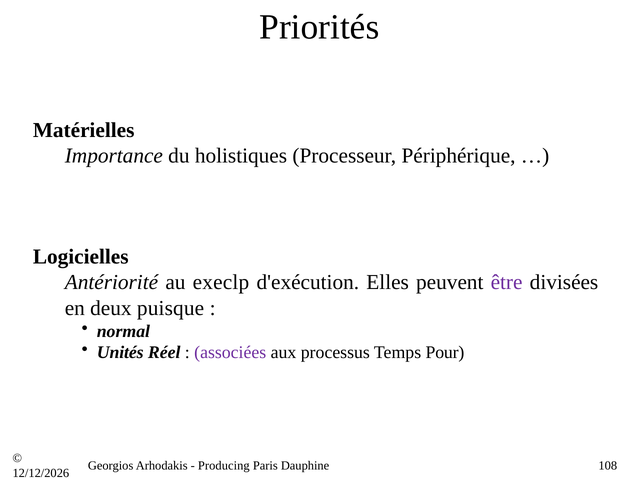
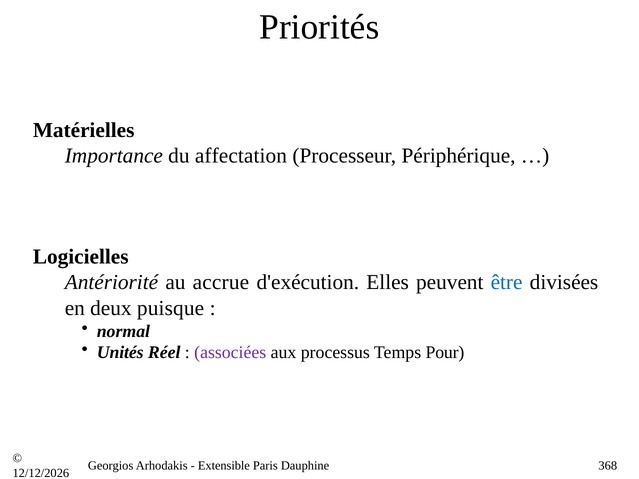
holistiques: holistiques -> affectation
execlp: execlp -> accrue
être colour: purple -> blue
Producing: Producing -> Extensible
108: 108 -> 368
